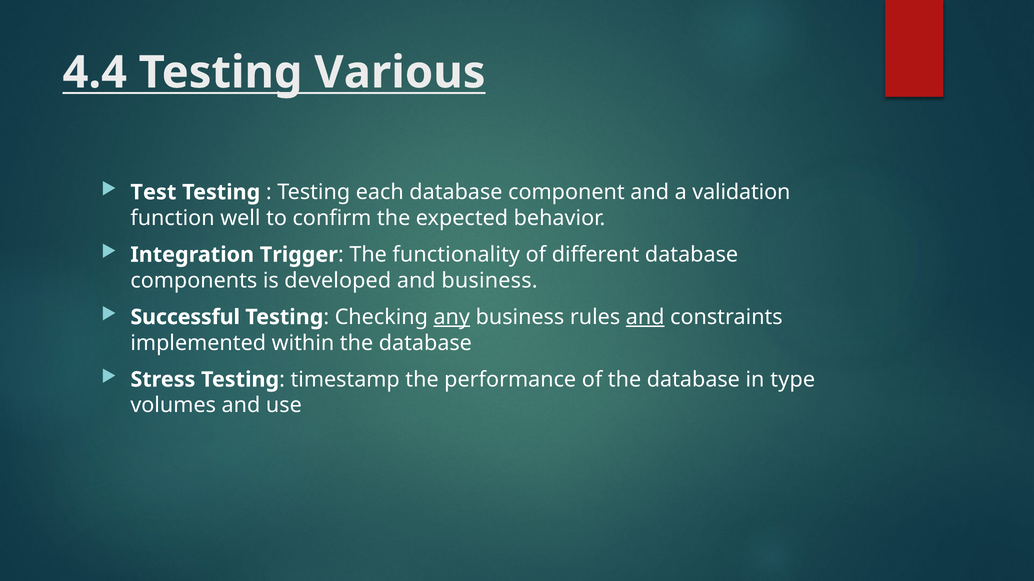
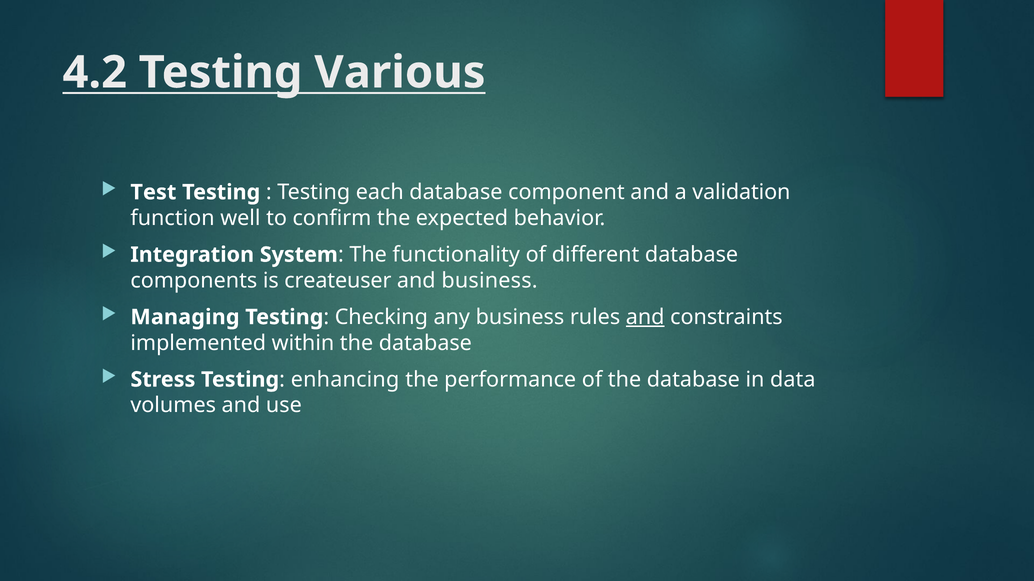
4.4: 4.4 -> 4.2
Trigger: Trigger -> System
developed: developed -> createuser
Successful: Successful -> Managing
any underline: present -> none
timestamp: timestamp -> enhancing
type: type -> data
